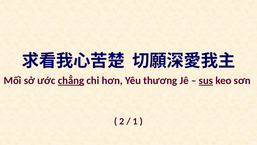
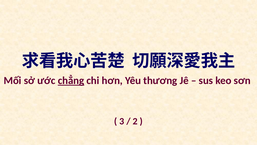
sus underline: present -> none
2: 2 -> 3
1: 1 -> 2
